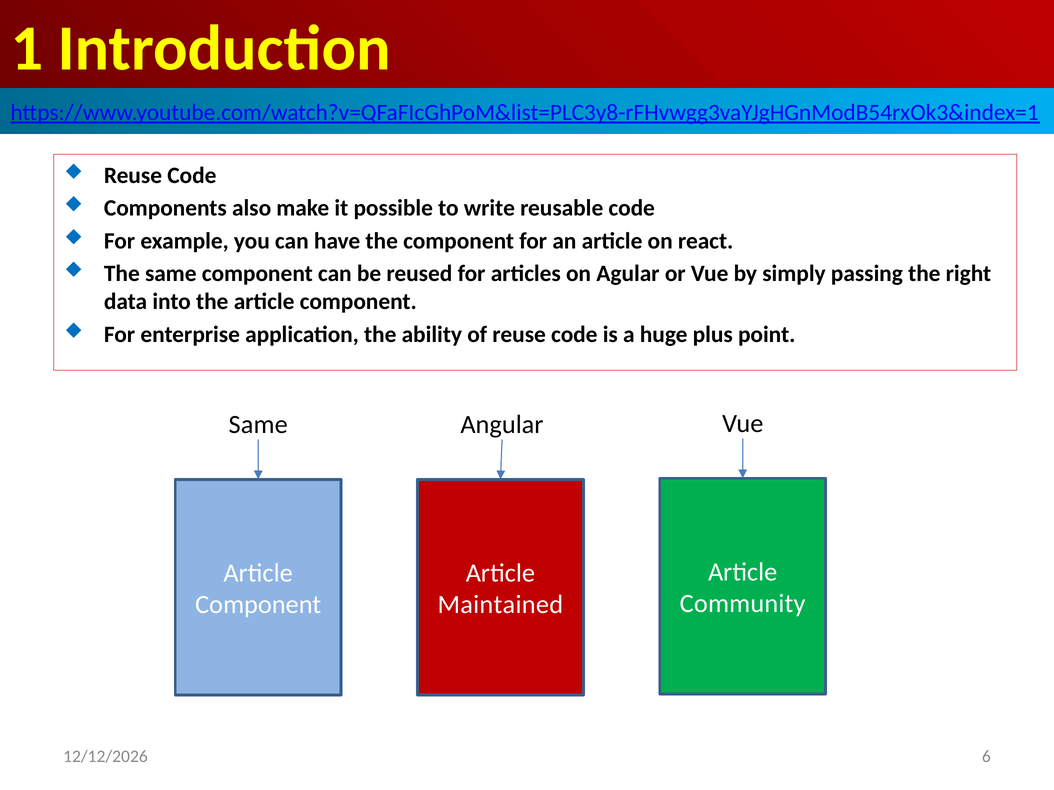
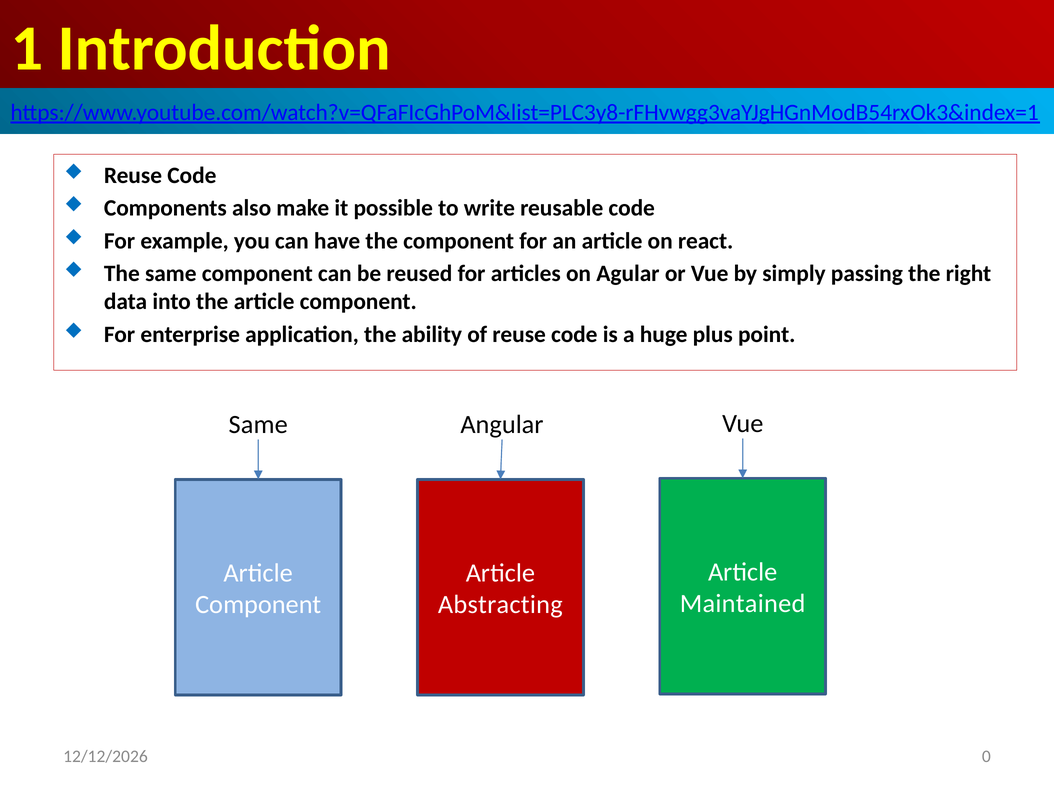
Community: Community -> Maintained
Maintained: Maintained -> Abstracting
6: 6 -> 0
